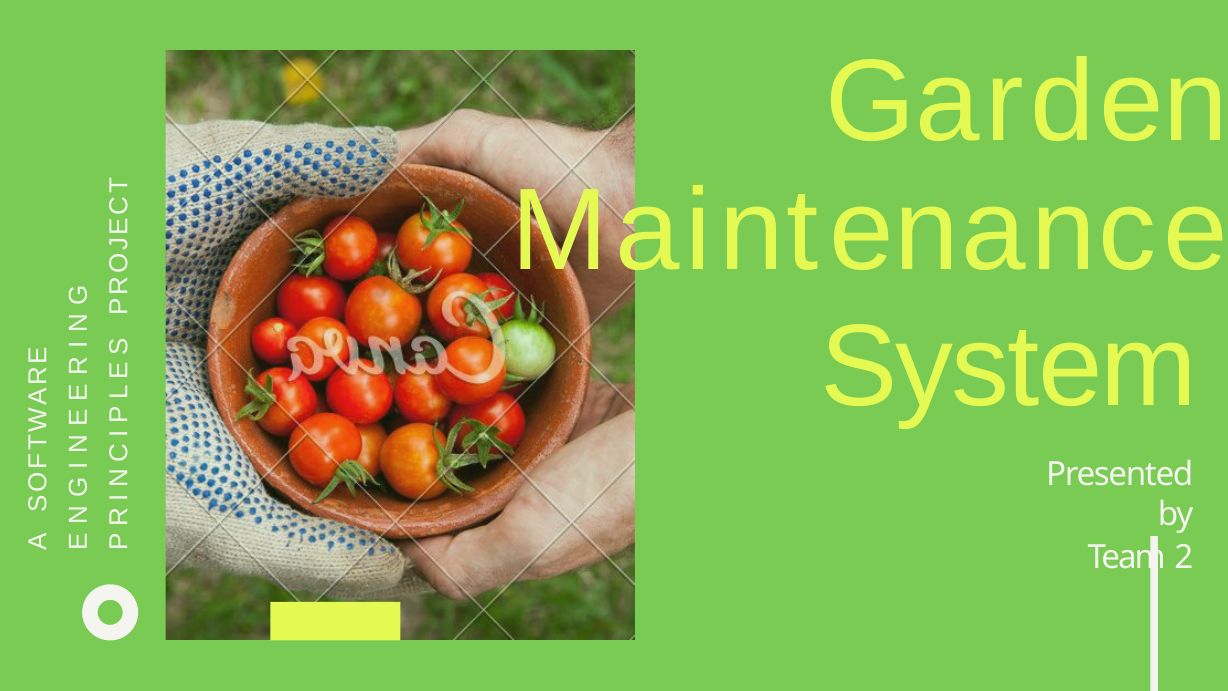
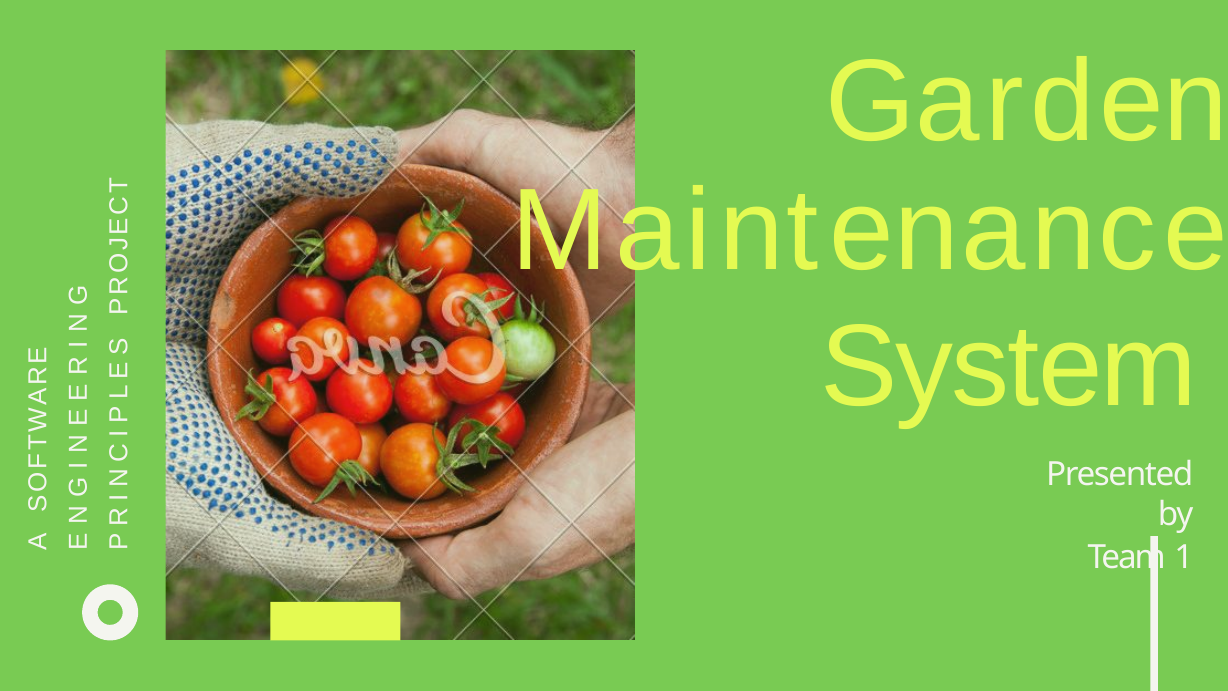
2: 2 -> 1
